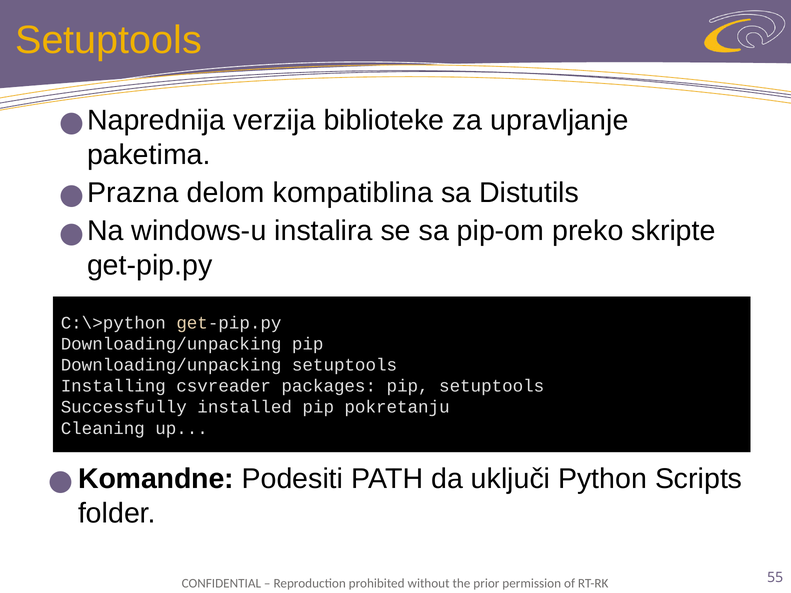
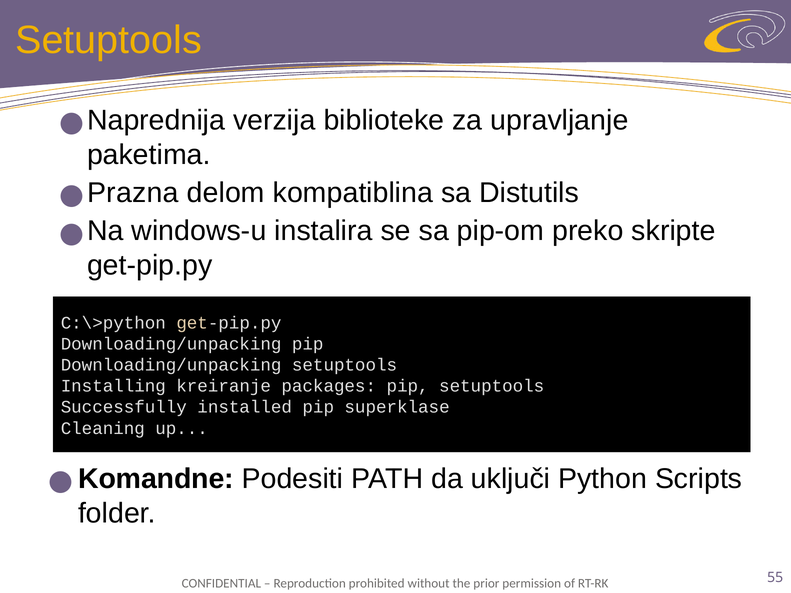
csvreader: csvreader -> kreiranje
pokretanju: pokretanju -> superklase
